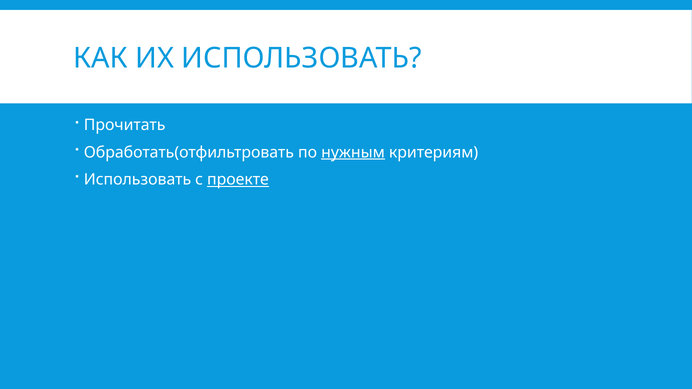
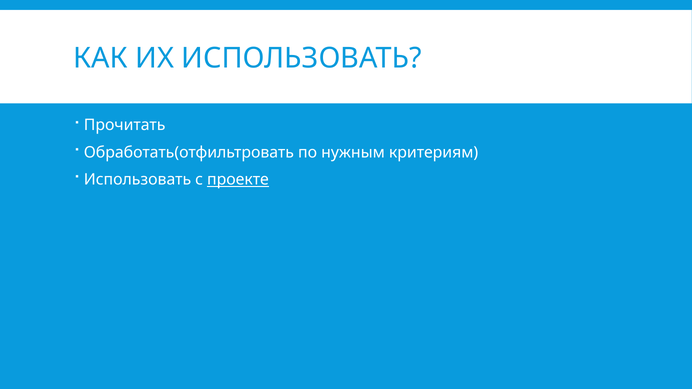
нужным underline: present -> none
